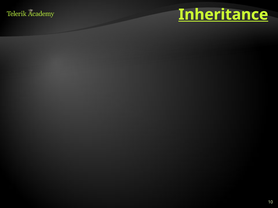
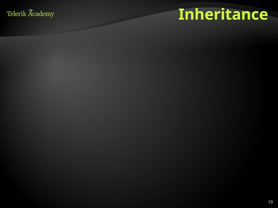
Inheritance at (223, 15) underline: present -> none
